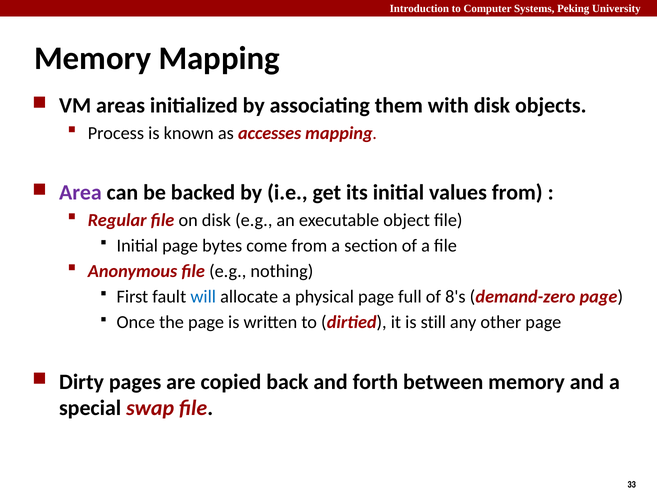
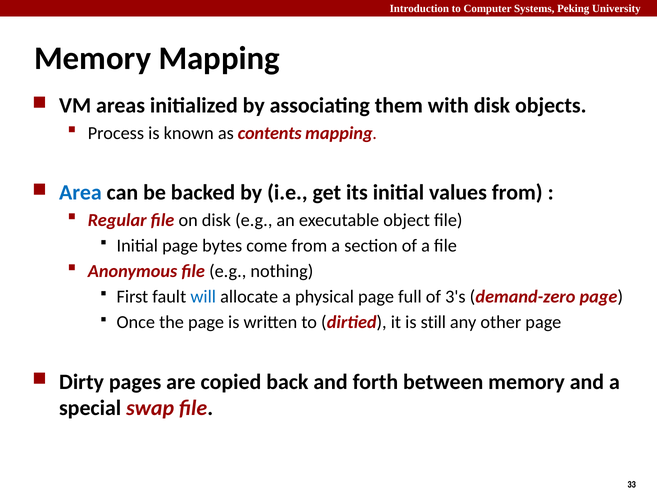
accesses: accesses -> contents
Area colour: purple -> blue
8's: 8's -> 3's
